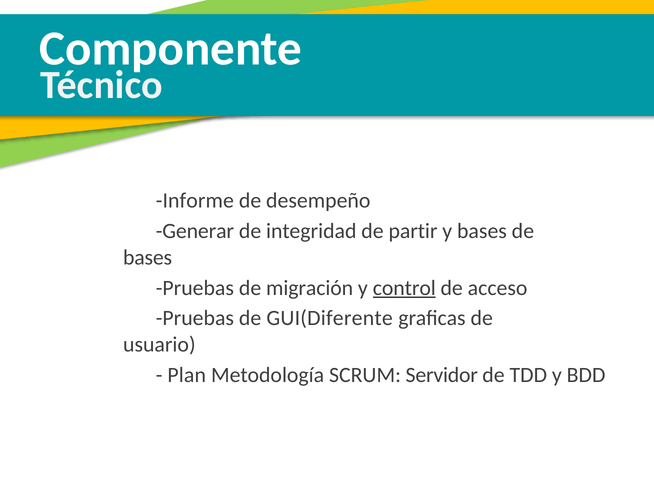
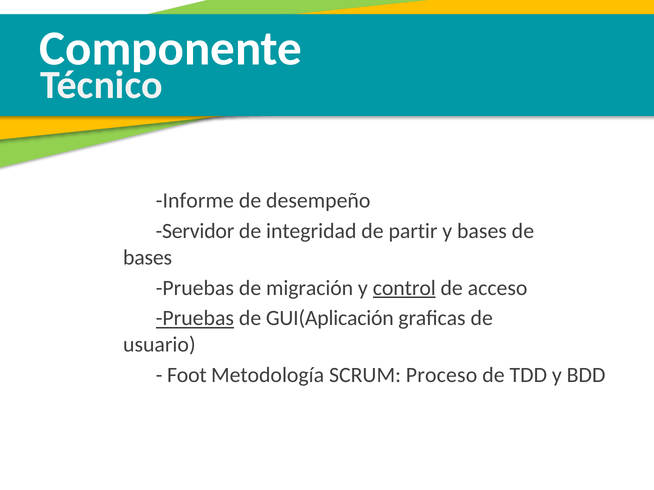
Generar: Generar -> Servidor
Pruebas at (195, 319) underline: none -> present
GUI(Diferente: GUI(Diferente -> GUI(Aplicación
Plan: Plan -> Foot
Servidor: Servidor -> Proceso
